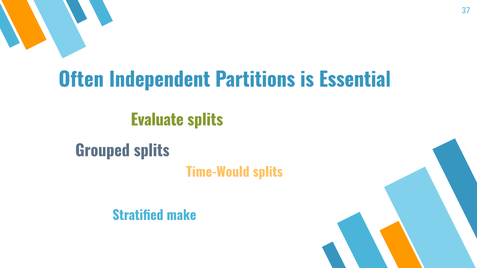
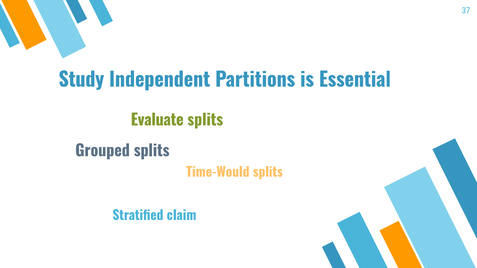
Often: Often -> Study
make: make -> claim
